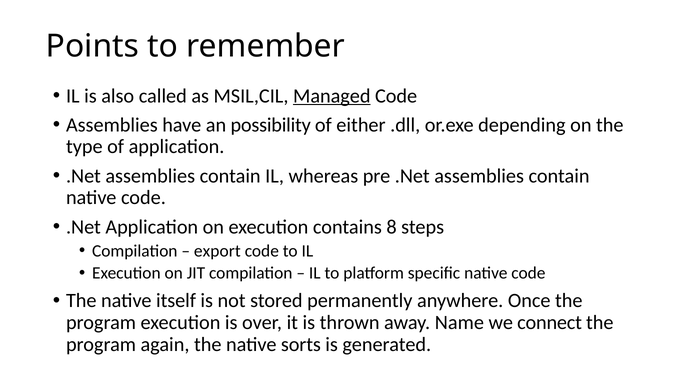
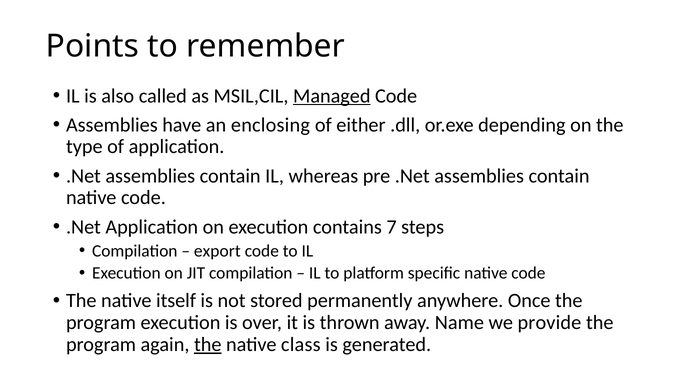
possibility: possibility -> enclosing
8: 8 -> 7
connect: connect -> provide
the at (208, 344) underline: none -> present
sorts: sorts -> class
